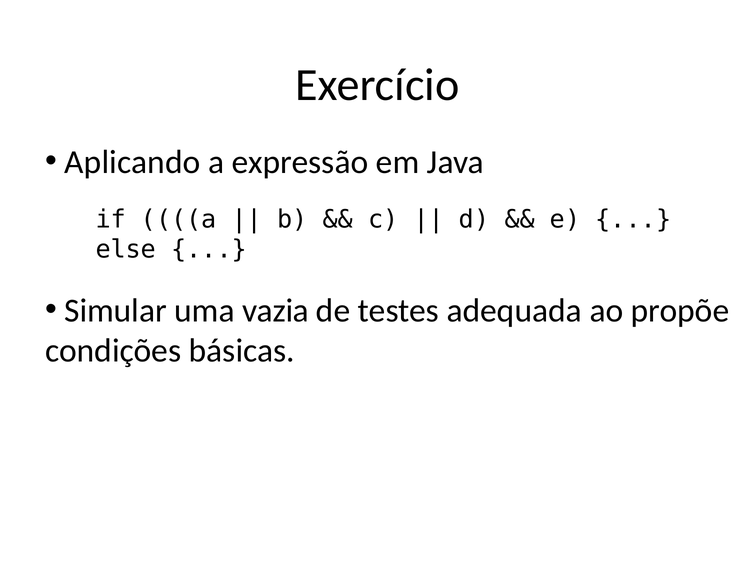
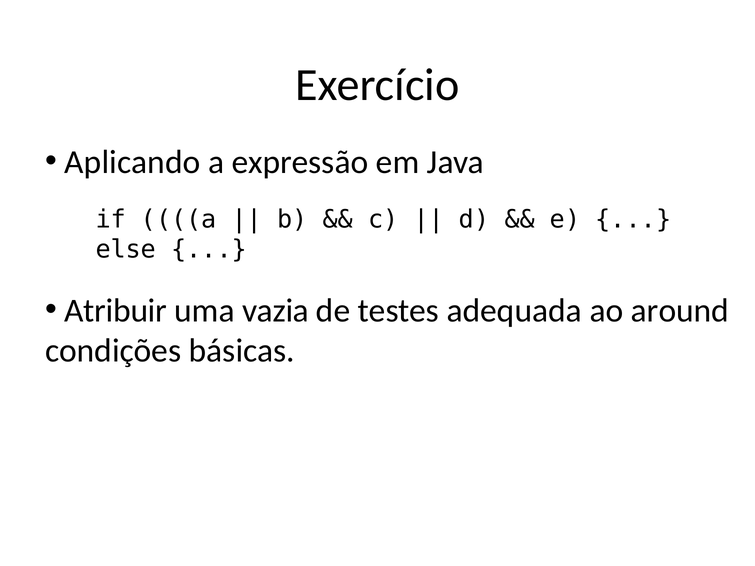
Simular: Simular -> Atribuir
propõe: propõe -> around
